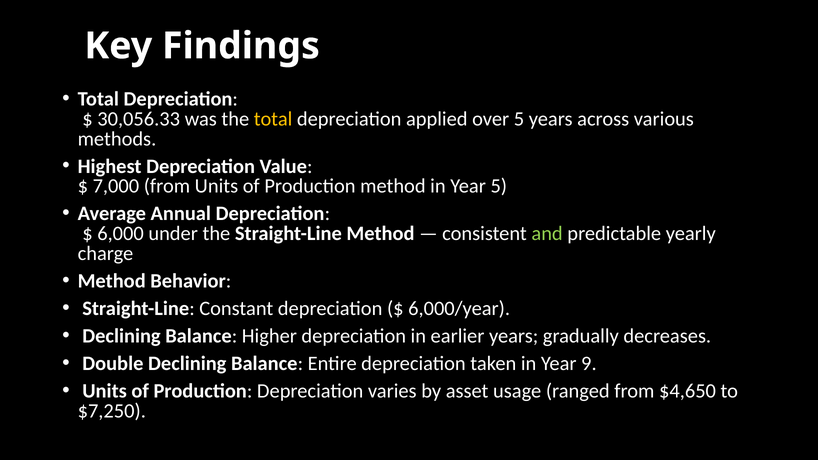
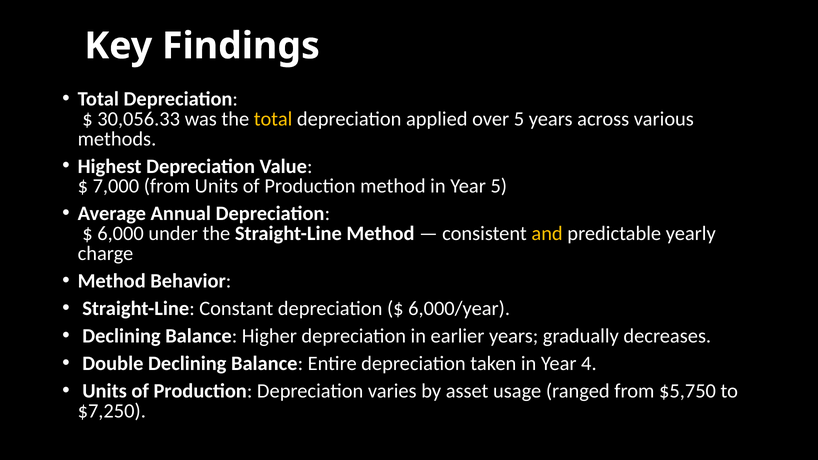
and colour: light green -> yellow
9: 9 -> 4
$4,650: $4,650 -> $5,750
